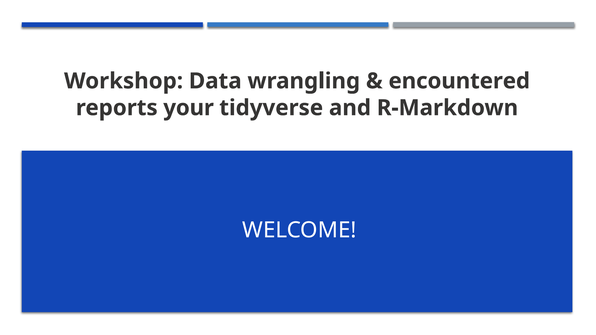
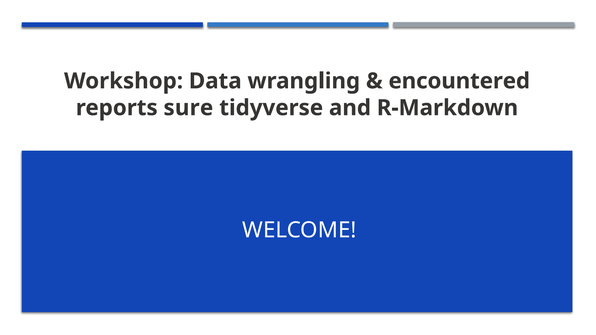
your: your -> sure
